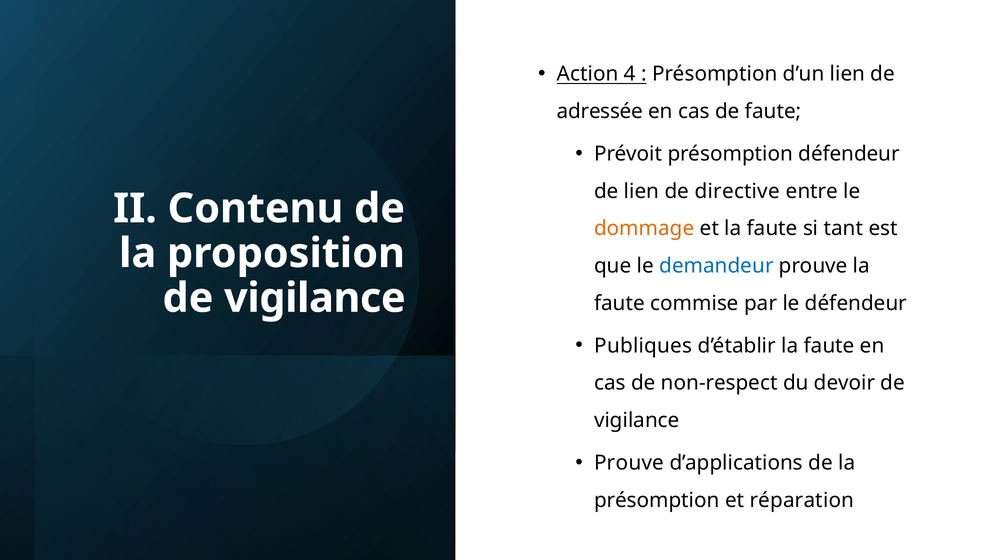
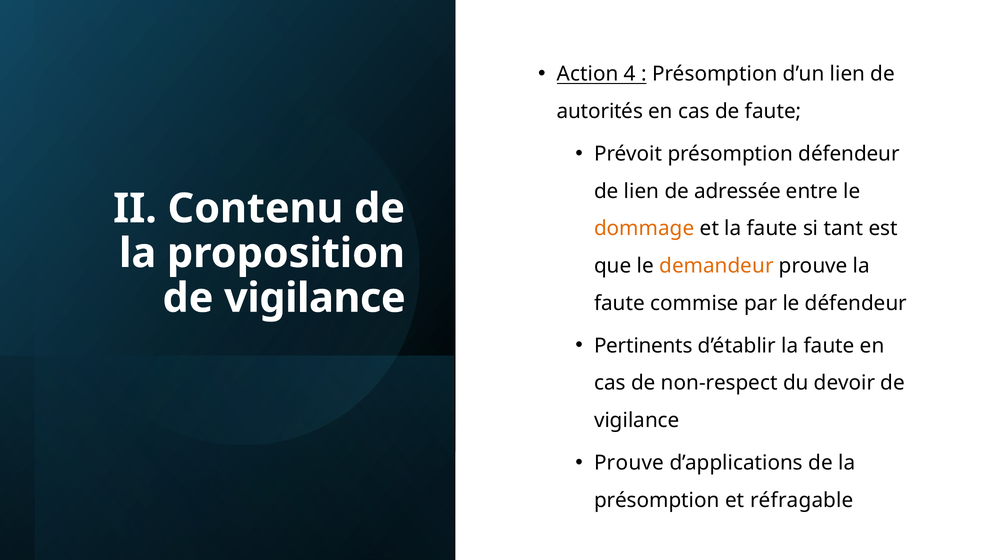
adressée: adressée -> autorités
directive: directive -> adressée
demandeur colour: blue -> orange
Publiques: Publiques -> Pertinents
réparation: réparation -> réfragable
